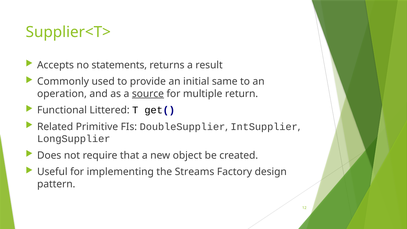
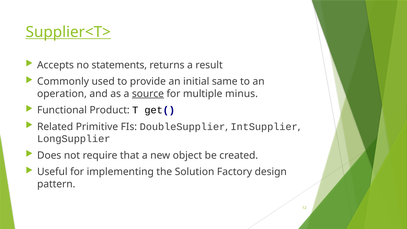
Supplier<T> underline: none -> present
return: return -> minus
Littered: Littered -> Product
Streams: Streams -> Solution
